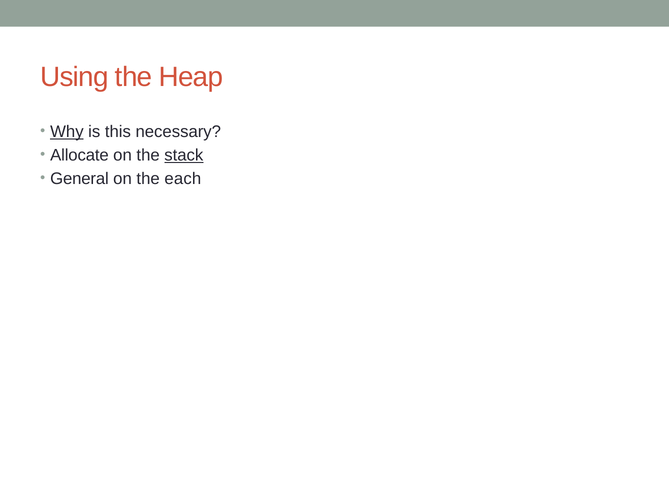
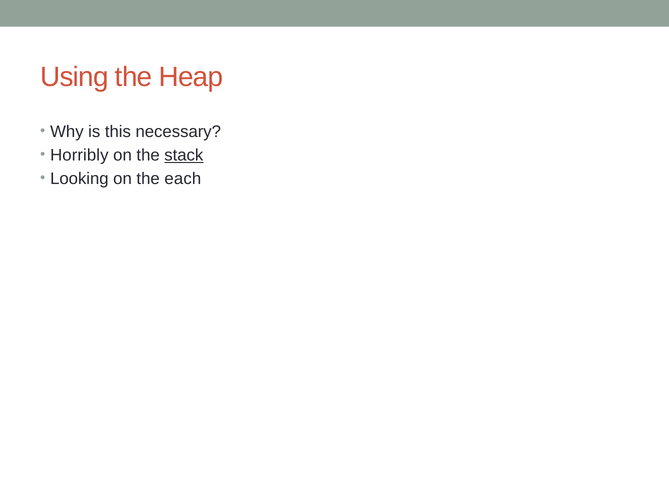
Why underline: present -> none
Allocate: Allocate -> Horribly
General: General -> Looking
